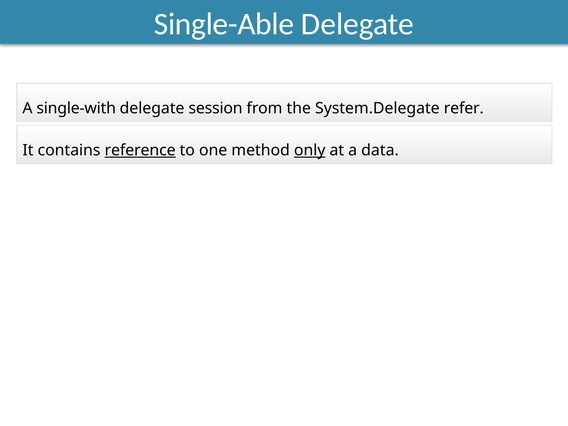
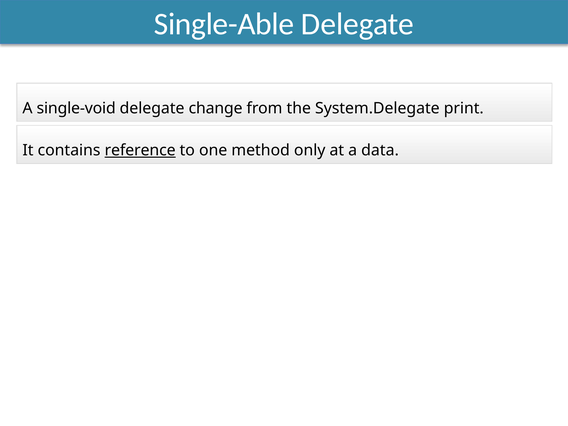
single-with: single-with -> single-void
session: session -> change
refer: refer -> print
only underline: present -> none
